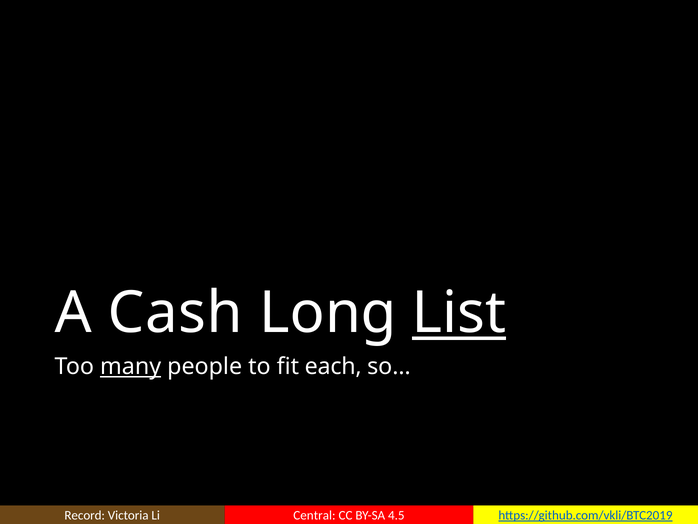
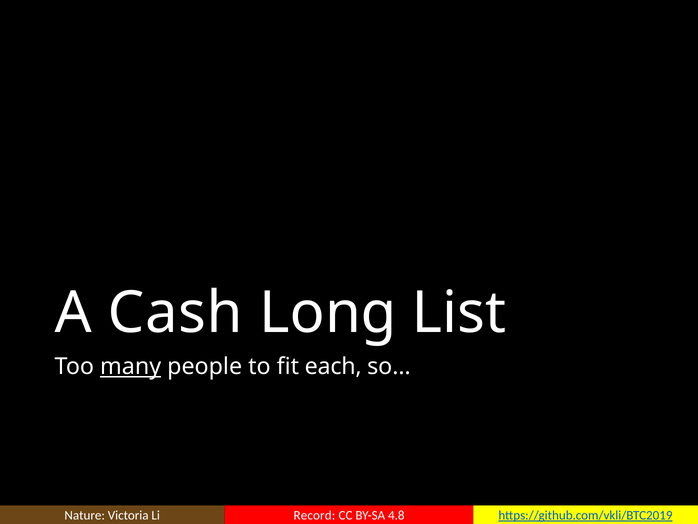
List underline: present -> none
Record: Record -> Nature
Central: Central -> Record
4.5: 4.5 -> 4.8
